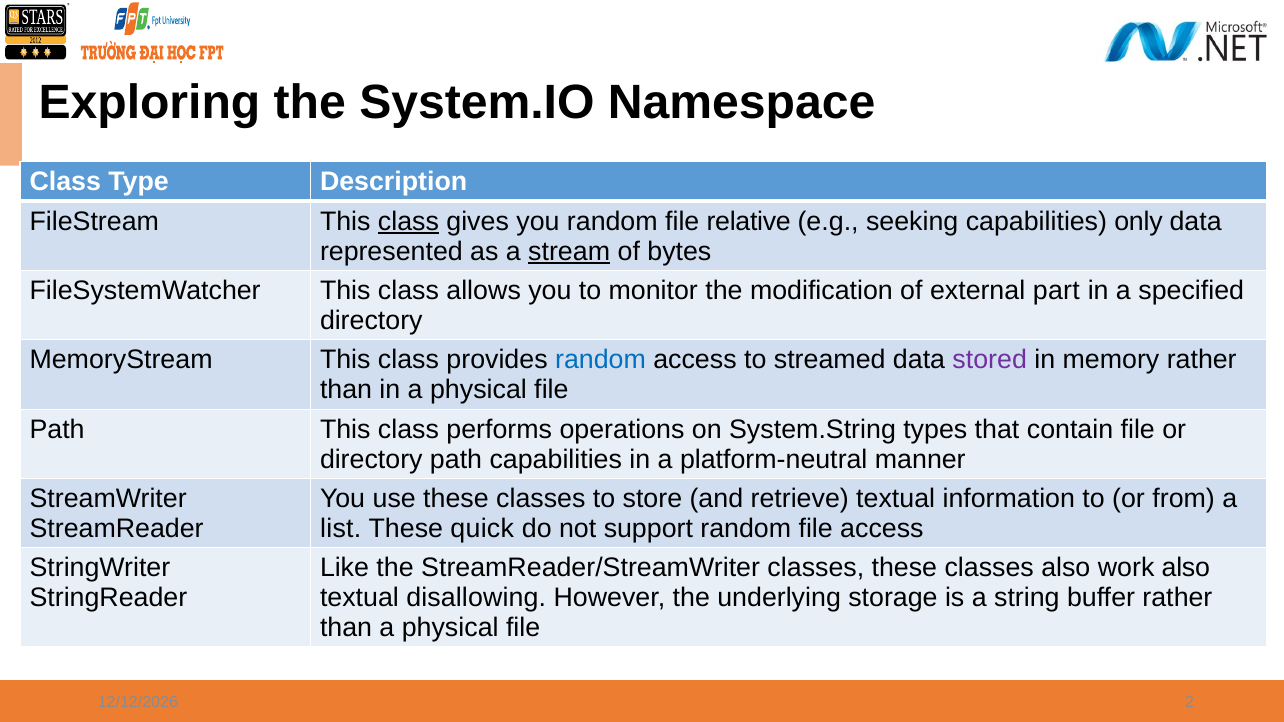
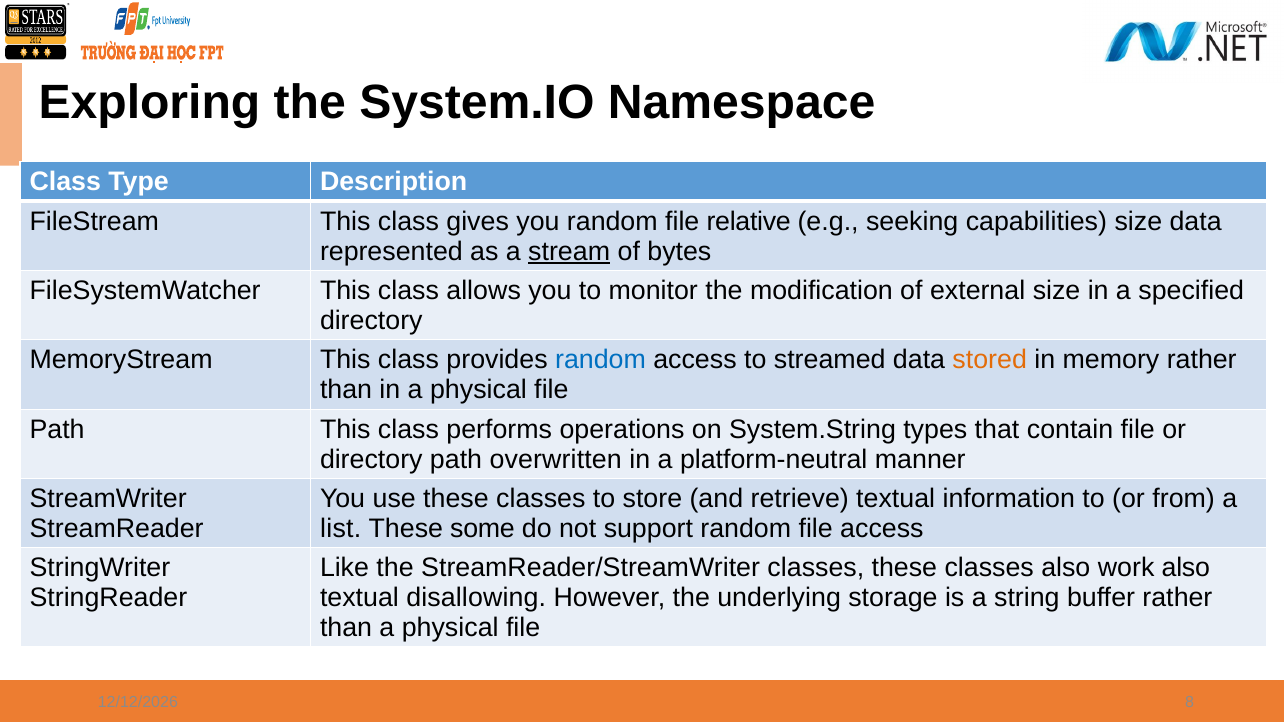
class at (408, 222) underline: present -> none
capabilities only: only -> size
external part: part -> size
stored colour: purple -> orange
path capabilities: capabilities -> overwritten
quick: quick -> some
2: 2 -> 8
